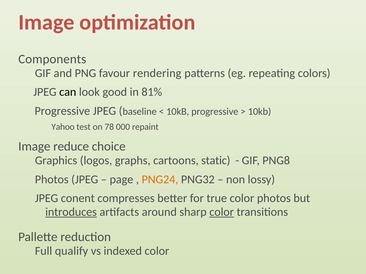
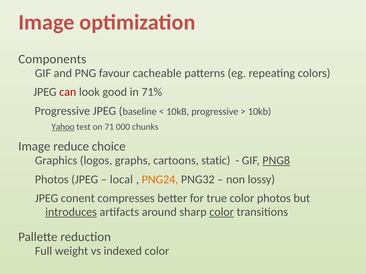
rendering: rendering -> cacheable
can colour: black -> red
81%: 81% -> 71%
Yahoo underline: none -> present
78: 78 -> 71
repaint: repaint -> chunks
PNG8 underline: none -> present
page: page -> local
qualify: qualify -> weight
